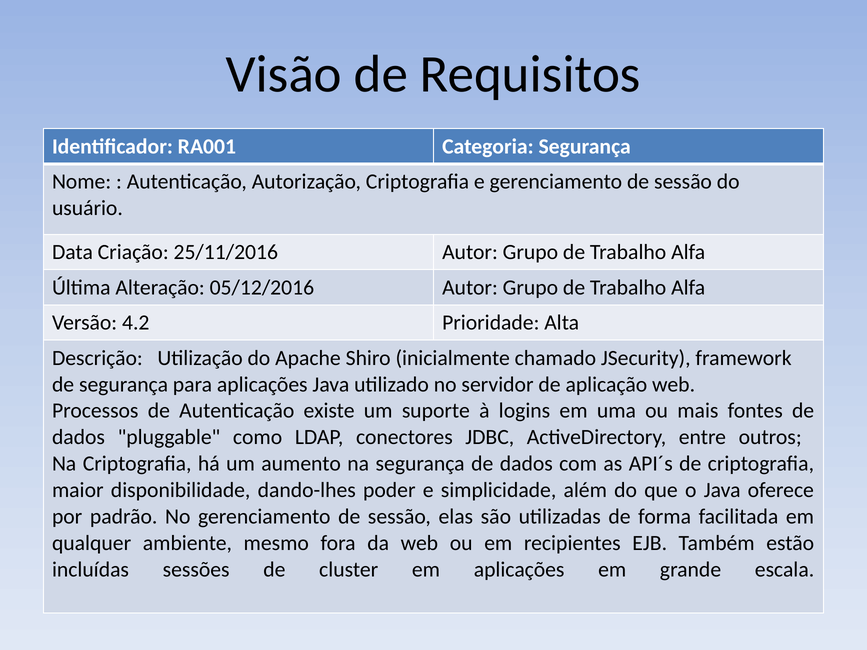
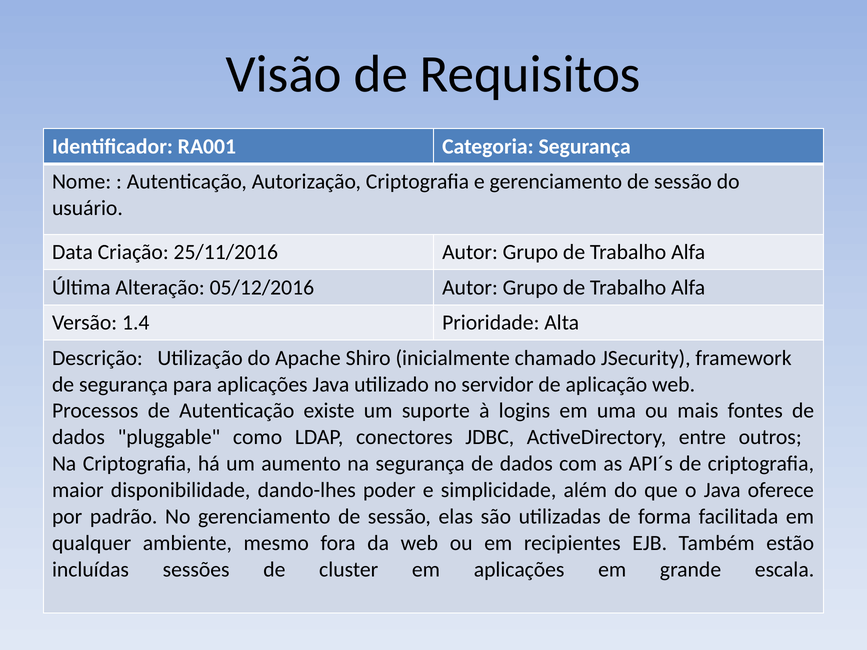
4.2: 4.2 -> 1.4
